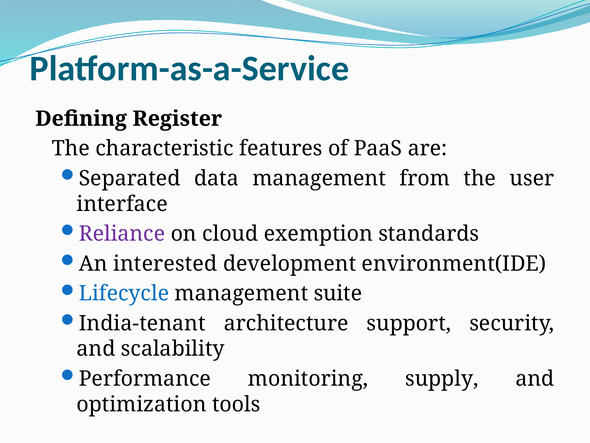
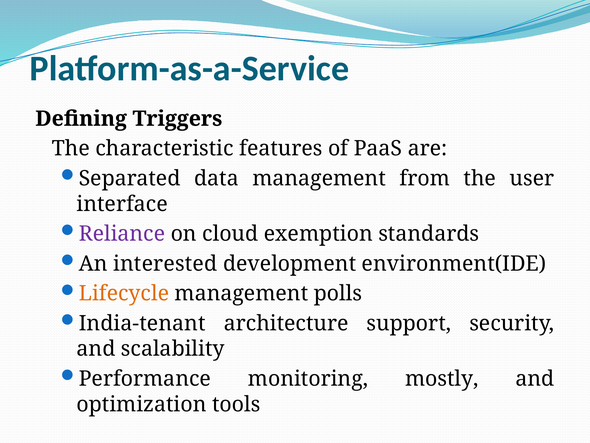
Register: Register -> Triggers
Lifecycle colour: blue -> orange
suite: suite -> polls
supply: supply -> mostly
